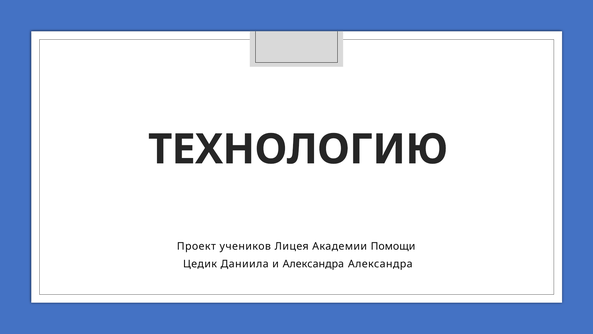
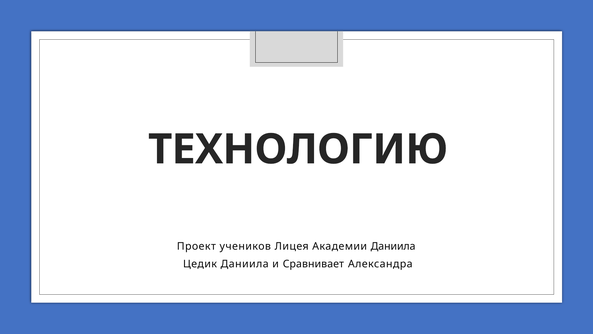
Академии Помощи: Помощи -> Даниила
и Александра: Александра -> Сравнивает
